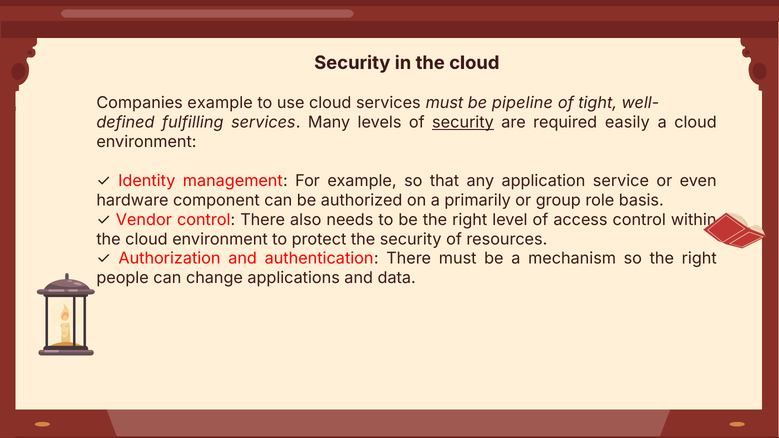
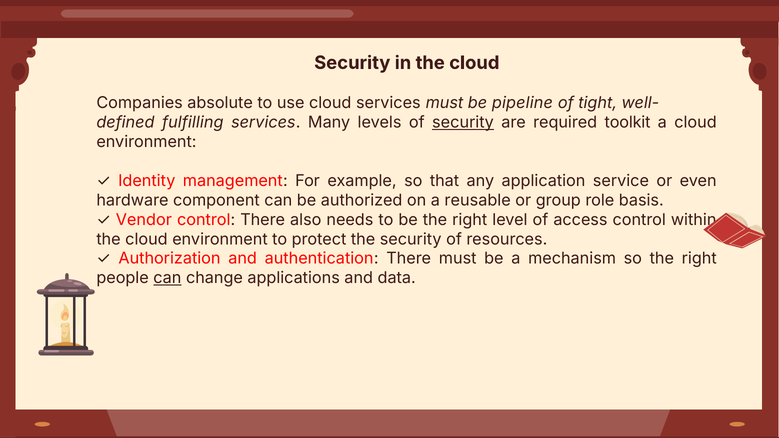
Companies example: example -> absolute
easily: easily -> toolkit
primarily: primarily -> reusable
can at (167, 278) underline: none -> present
